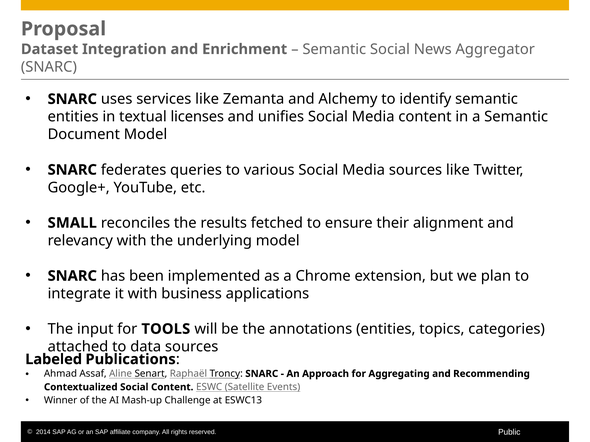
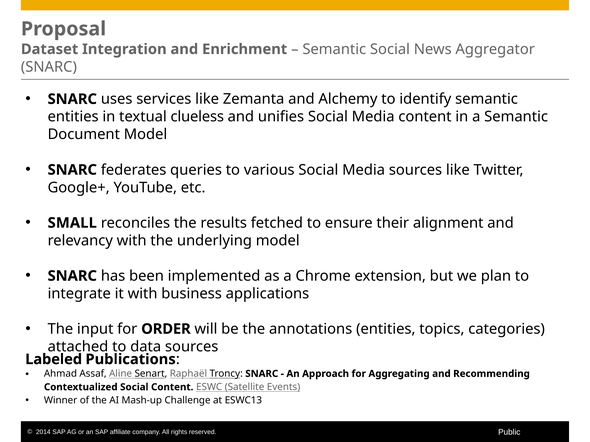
licenses: licenses -> clueless
TOOLS: TOOLS -> ORDER
